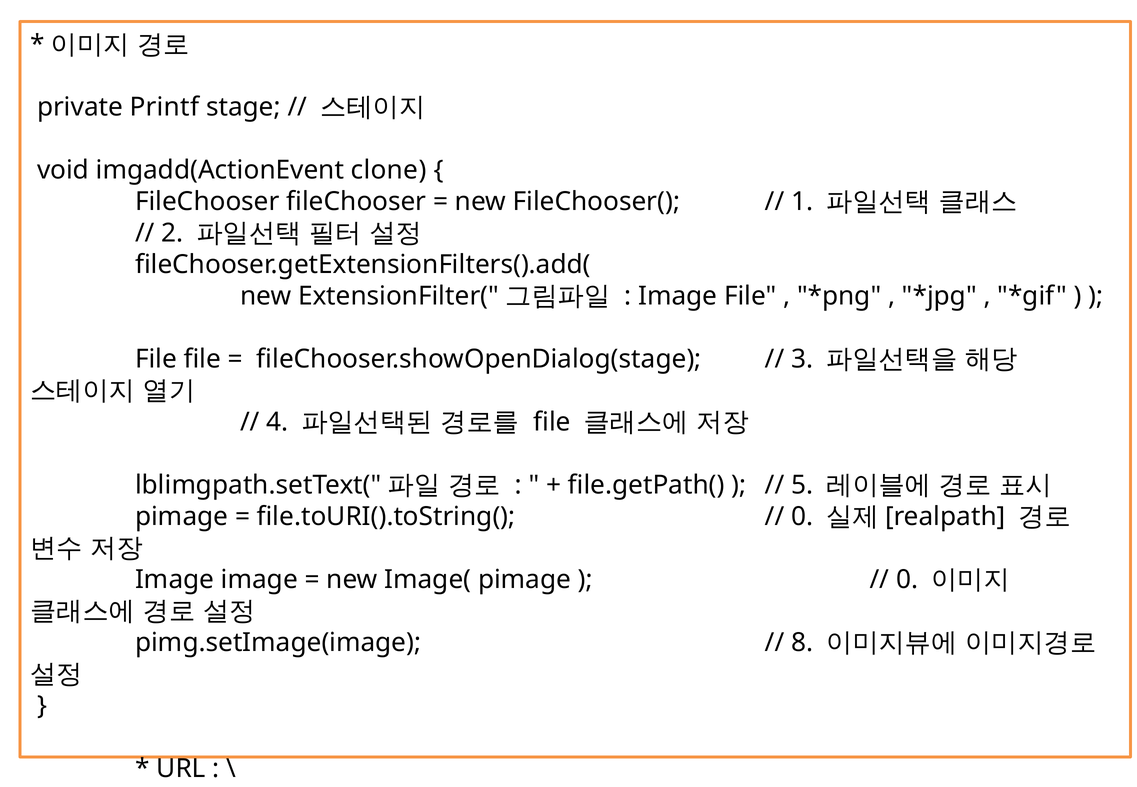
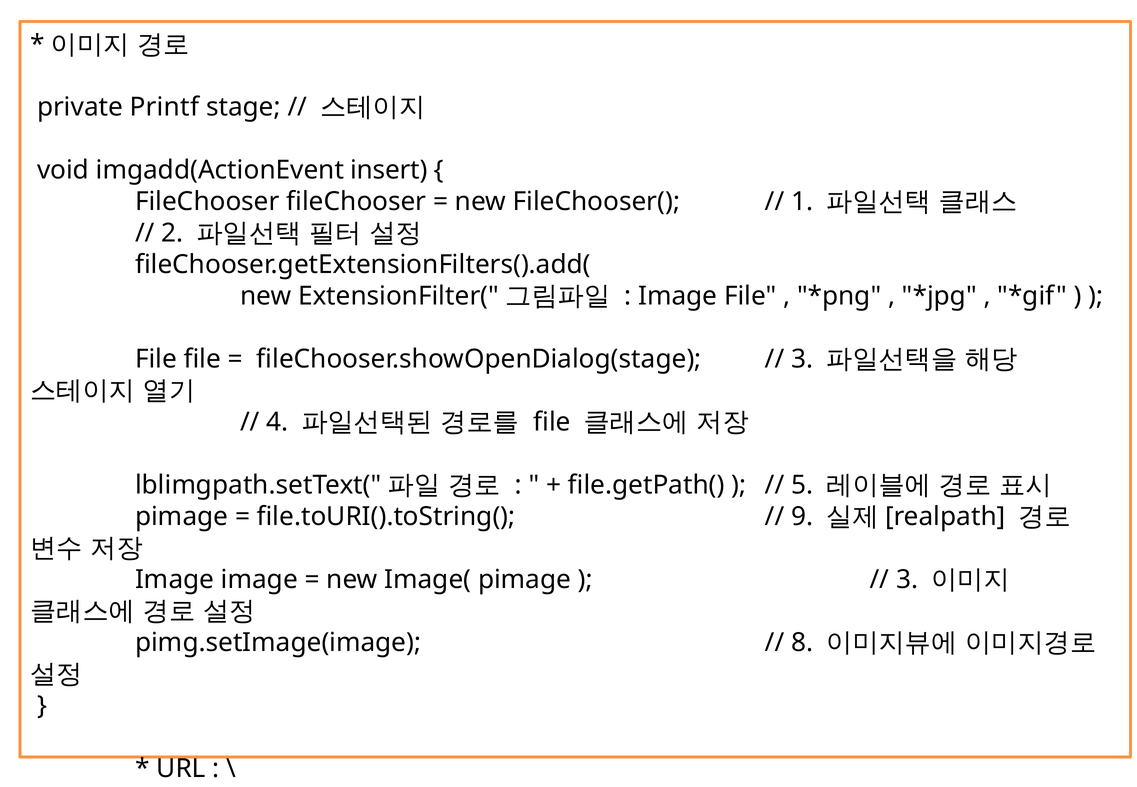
clone: clone -> insert
0 at (802, 517): 0 -> 9
0 at (907, 580): 0 -> 3
